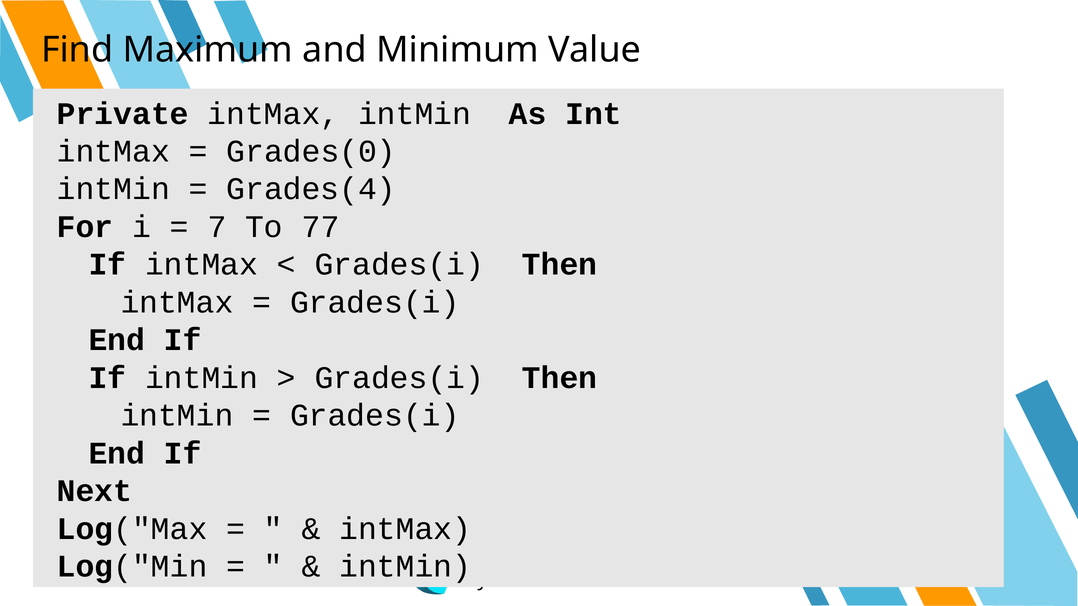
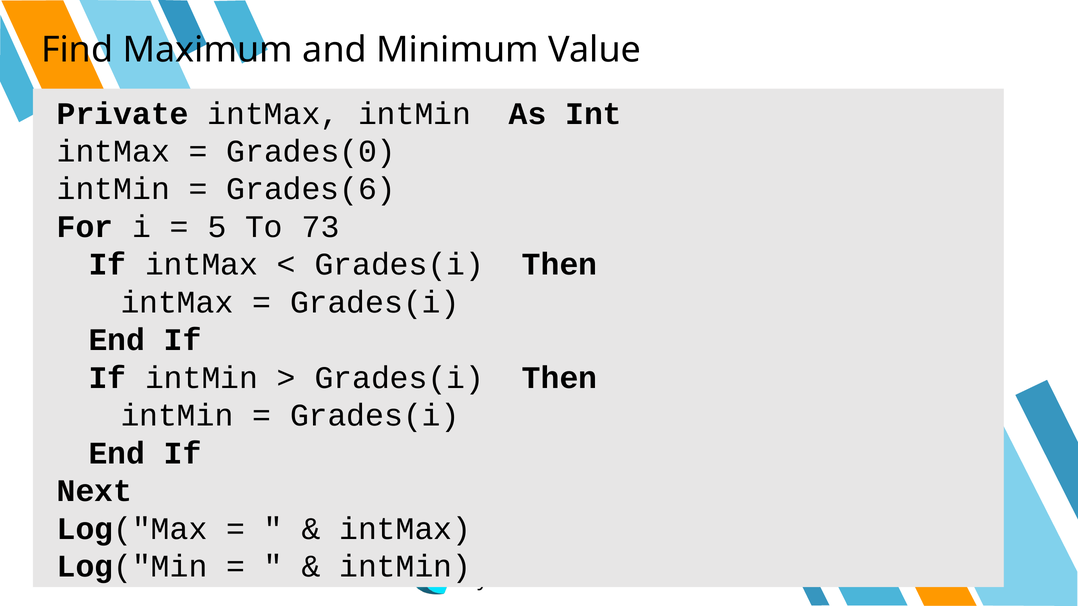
Grades(4: Grades(4 -> Grades(6
7: 7 -> 5
77: 77 -> 73
